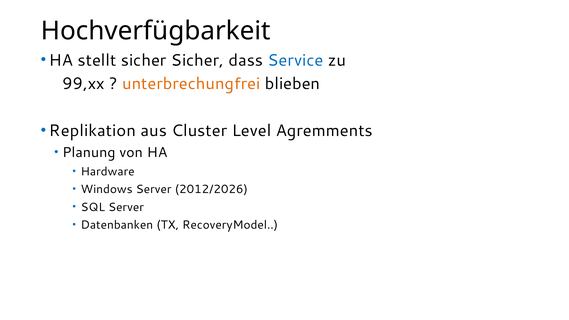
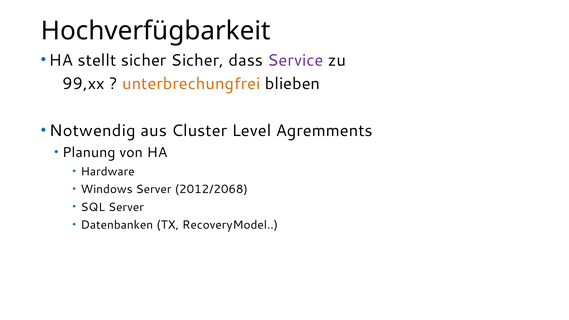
Service colour: blue -> purple
Replikation: Replikation -> Notwendig
2012/2026: 2012/2026 -> 2012/2068
